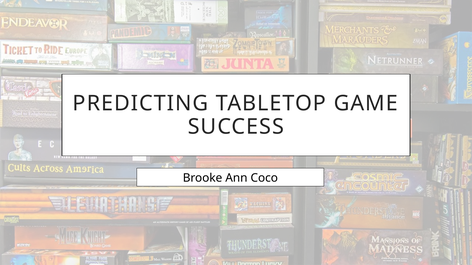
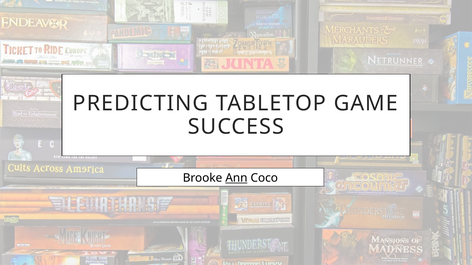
Ann underline: none -> present
